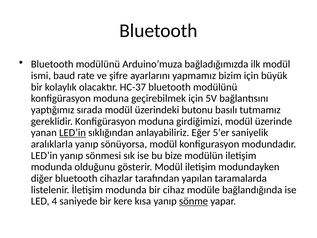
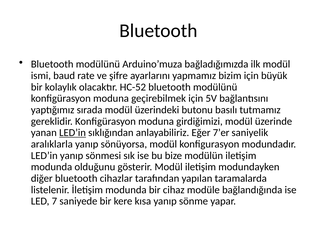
HC-37: HC-37 -> HC-52
5’er: 5’er -> 7’er
4: 4 -> 7
sönme underline: present -> none
